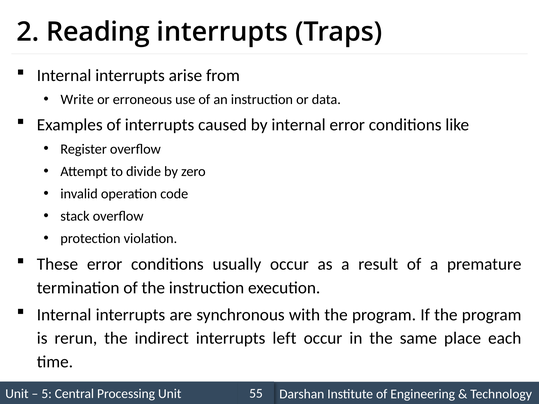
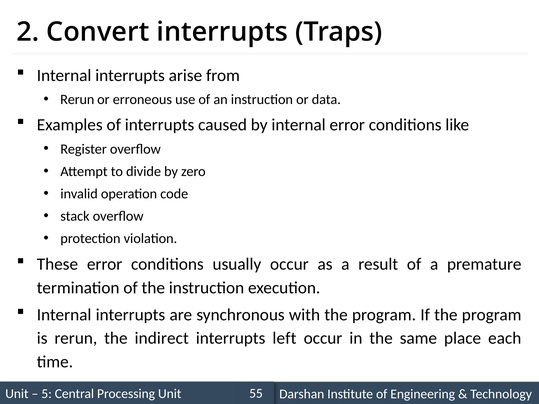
Reading: Reading -> Convert
Write at (77, 100): Write -> Rerun
